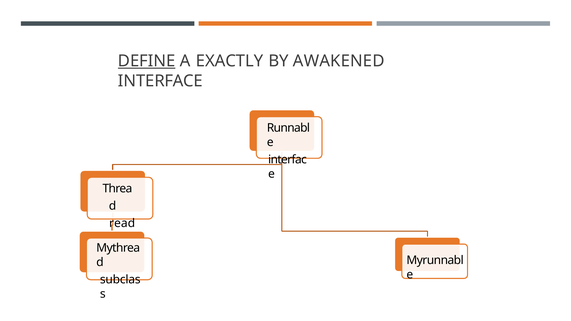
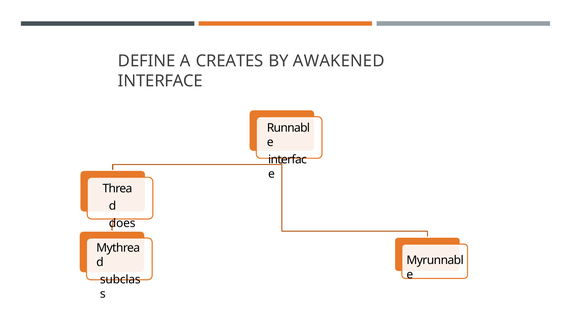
DEFINE underline: present -> none
EXACTLY: EXACTLY -> CREATES
read: read -> does
